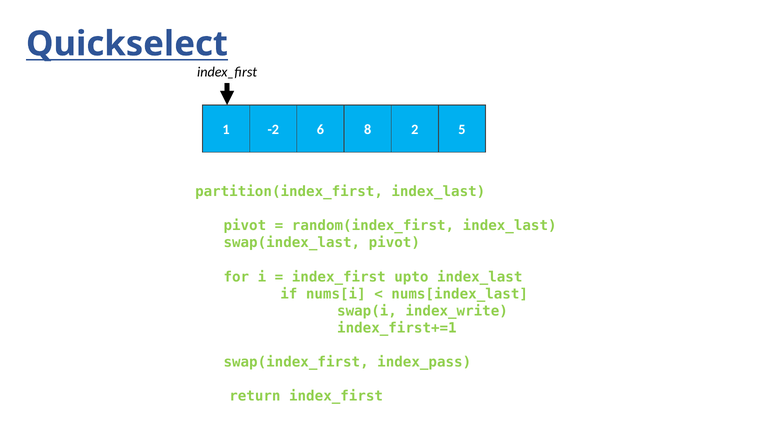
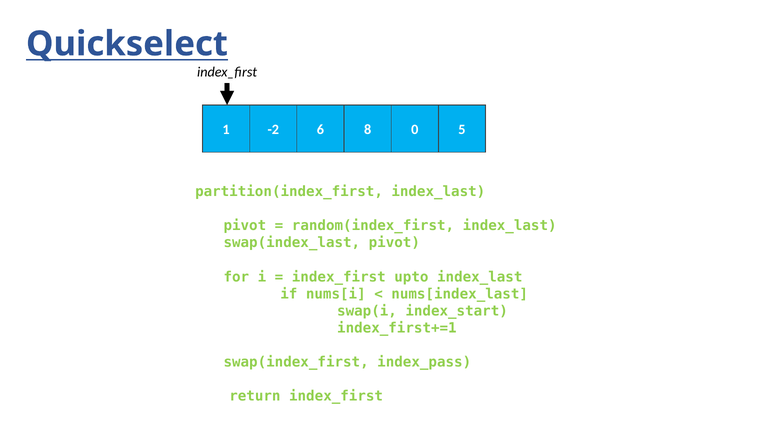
2: 2 -> 0
index_write: index_write -> index_start
